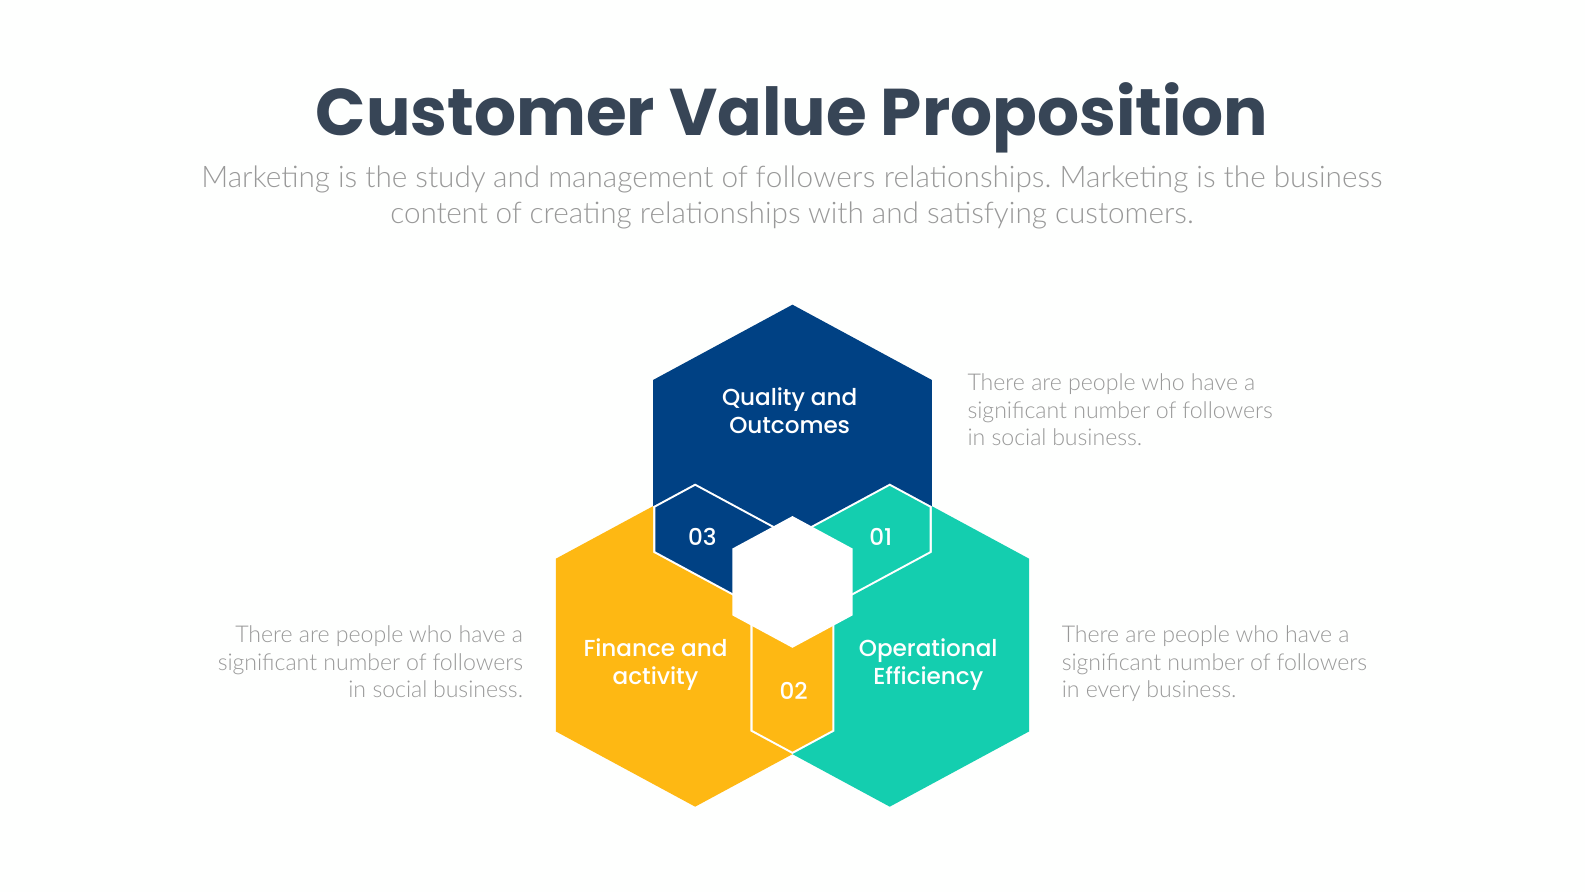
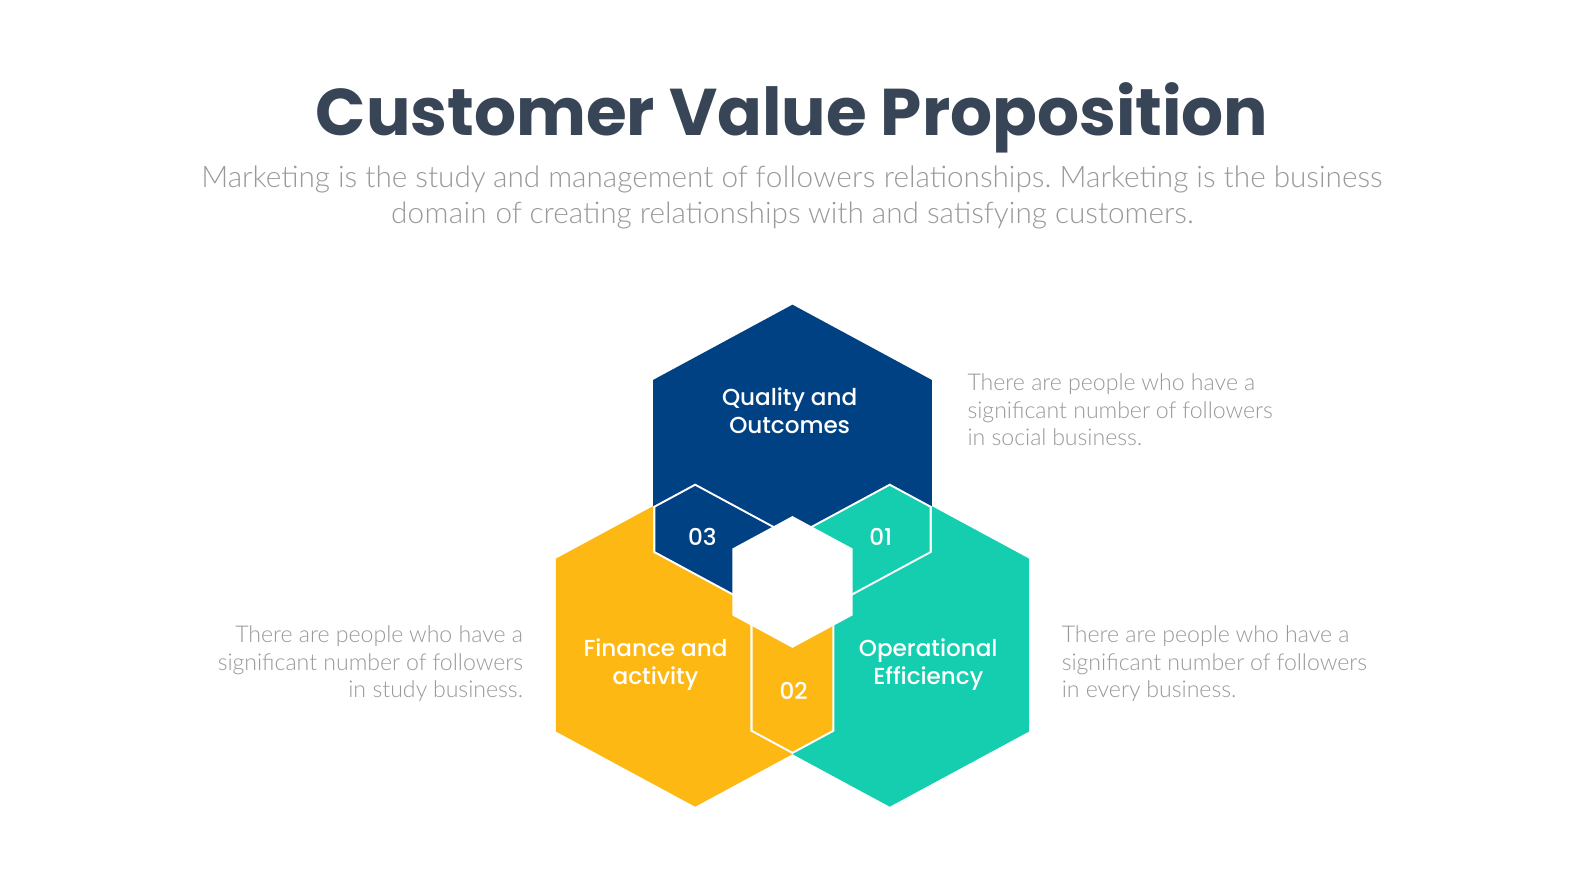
content: content -> domain
social at (400, 690): social -> study
